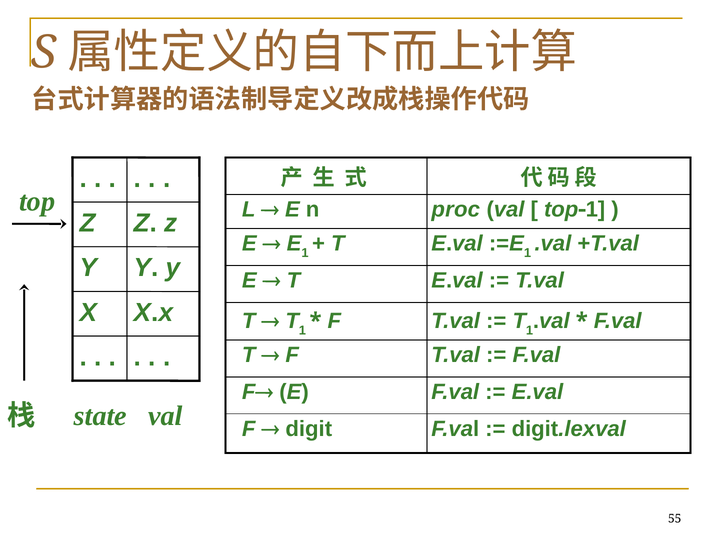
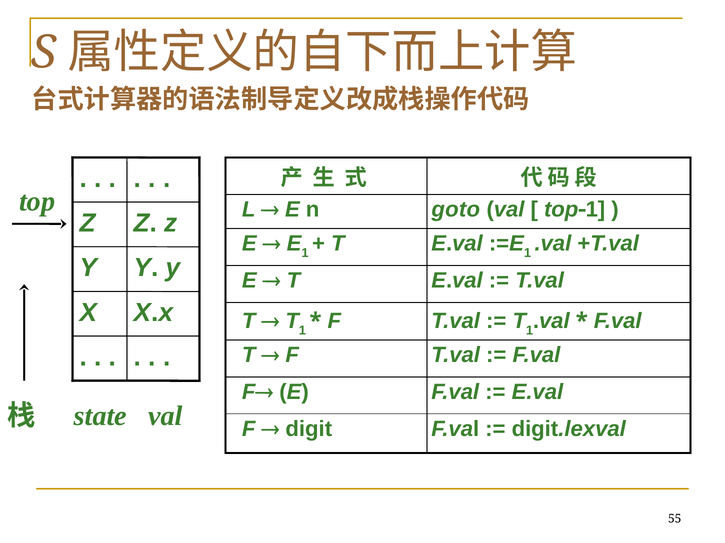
proc: proc -> goto
